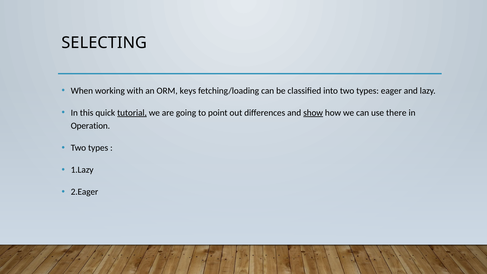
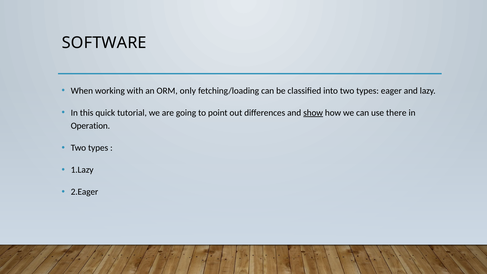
SELECTING: SELECTING -> SOFTWARE
keys: keys -> only
tutorial underline: present -> none
